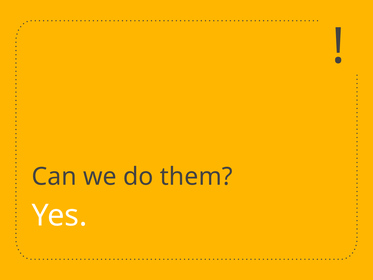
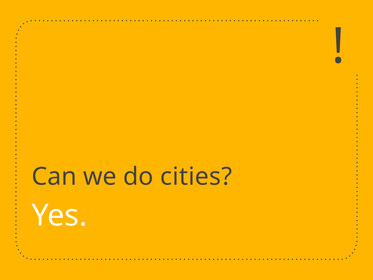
them: them -> cities
